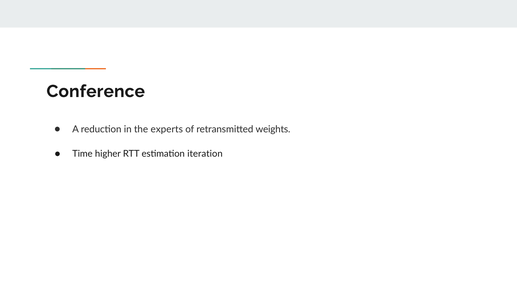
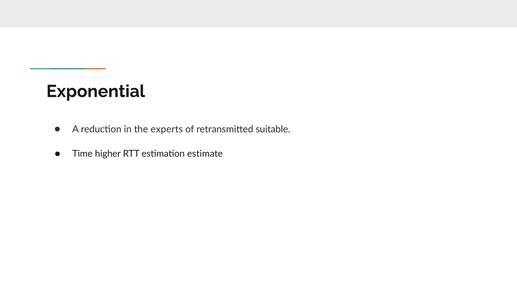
Conference: Conference -> Exponential
weights: weights -> suitable
iteration: iteration -> estimate
